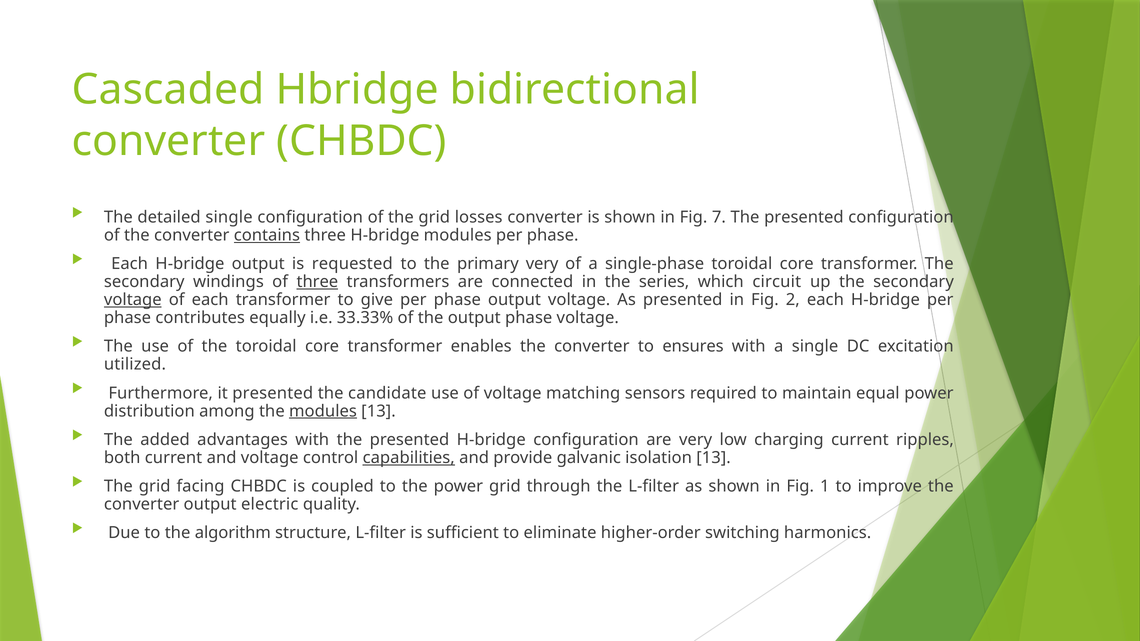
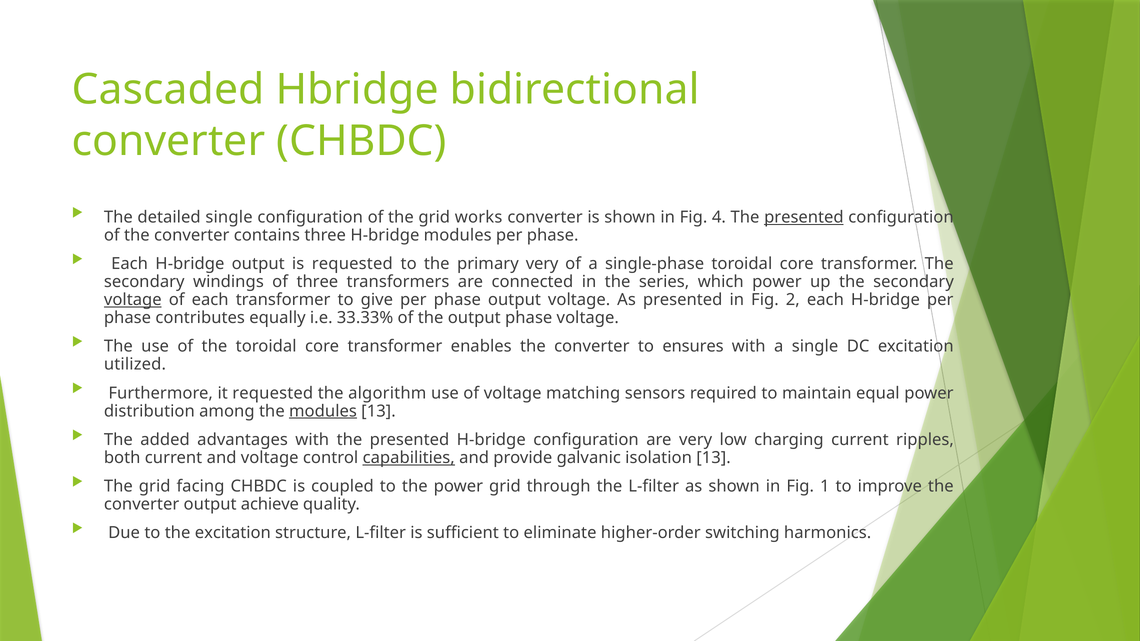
losses: losses -> works
7: 7 -> 4
presented at (804, 217) underline: none -> present
contains underline: present -> none
three at (317, 282) underline: present -> none
which circuit: circuit -> power
it presented: presented -> requested
candidate: candidate -> algorithm
electric: electric -> achieve
the algorithm: algorithm -> excitation
